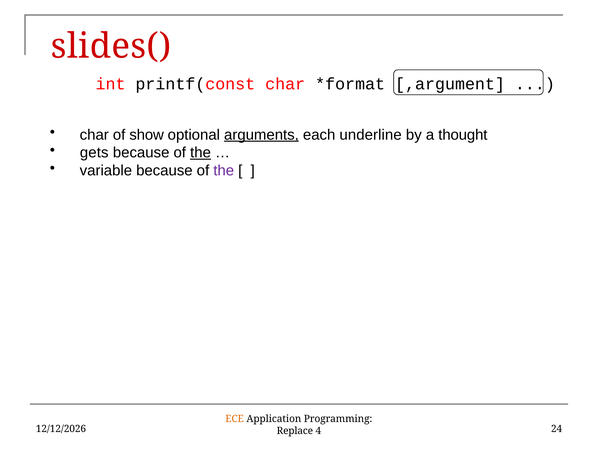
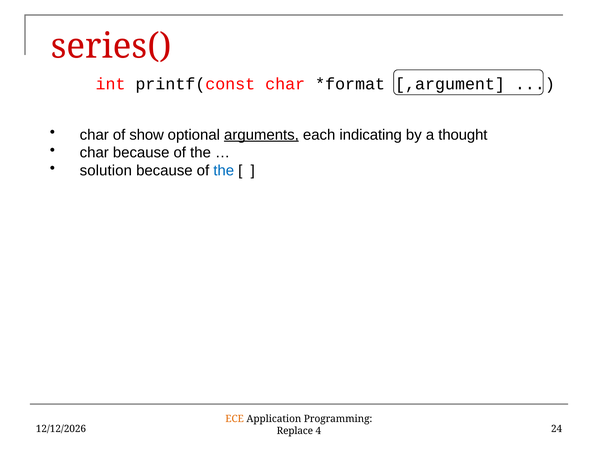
slides(: slides( -> series(
underline: underline -> indicating
gets at (94, 153): gets -> char
the at (201, 153) underline: present -> none
variable: variable -> solution
the at (224, 170) colour: purple -> blue
